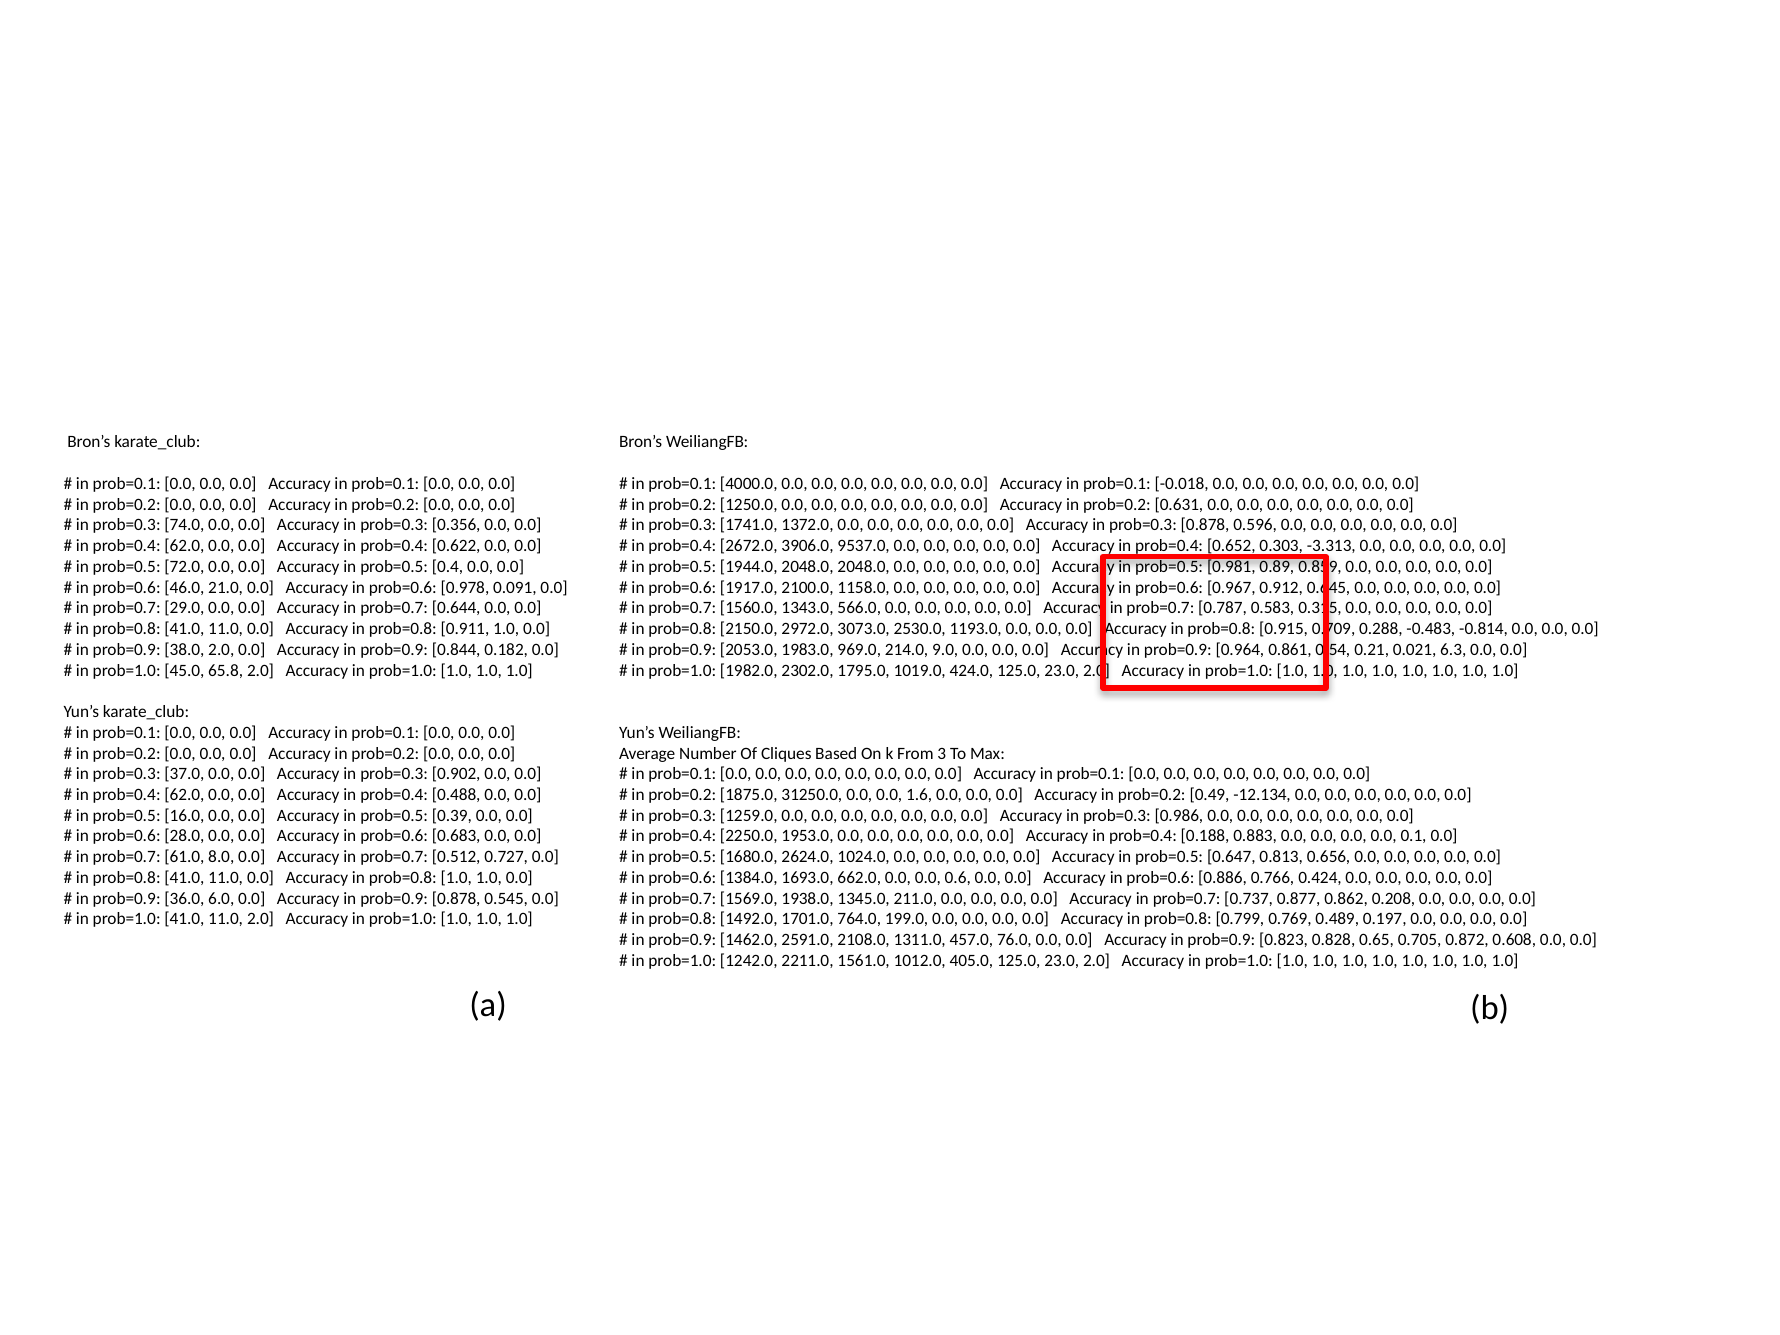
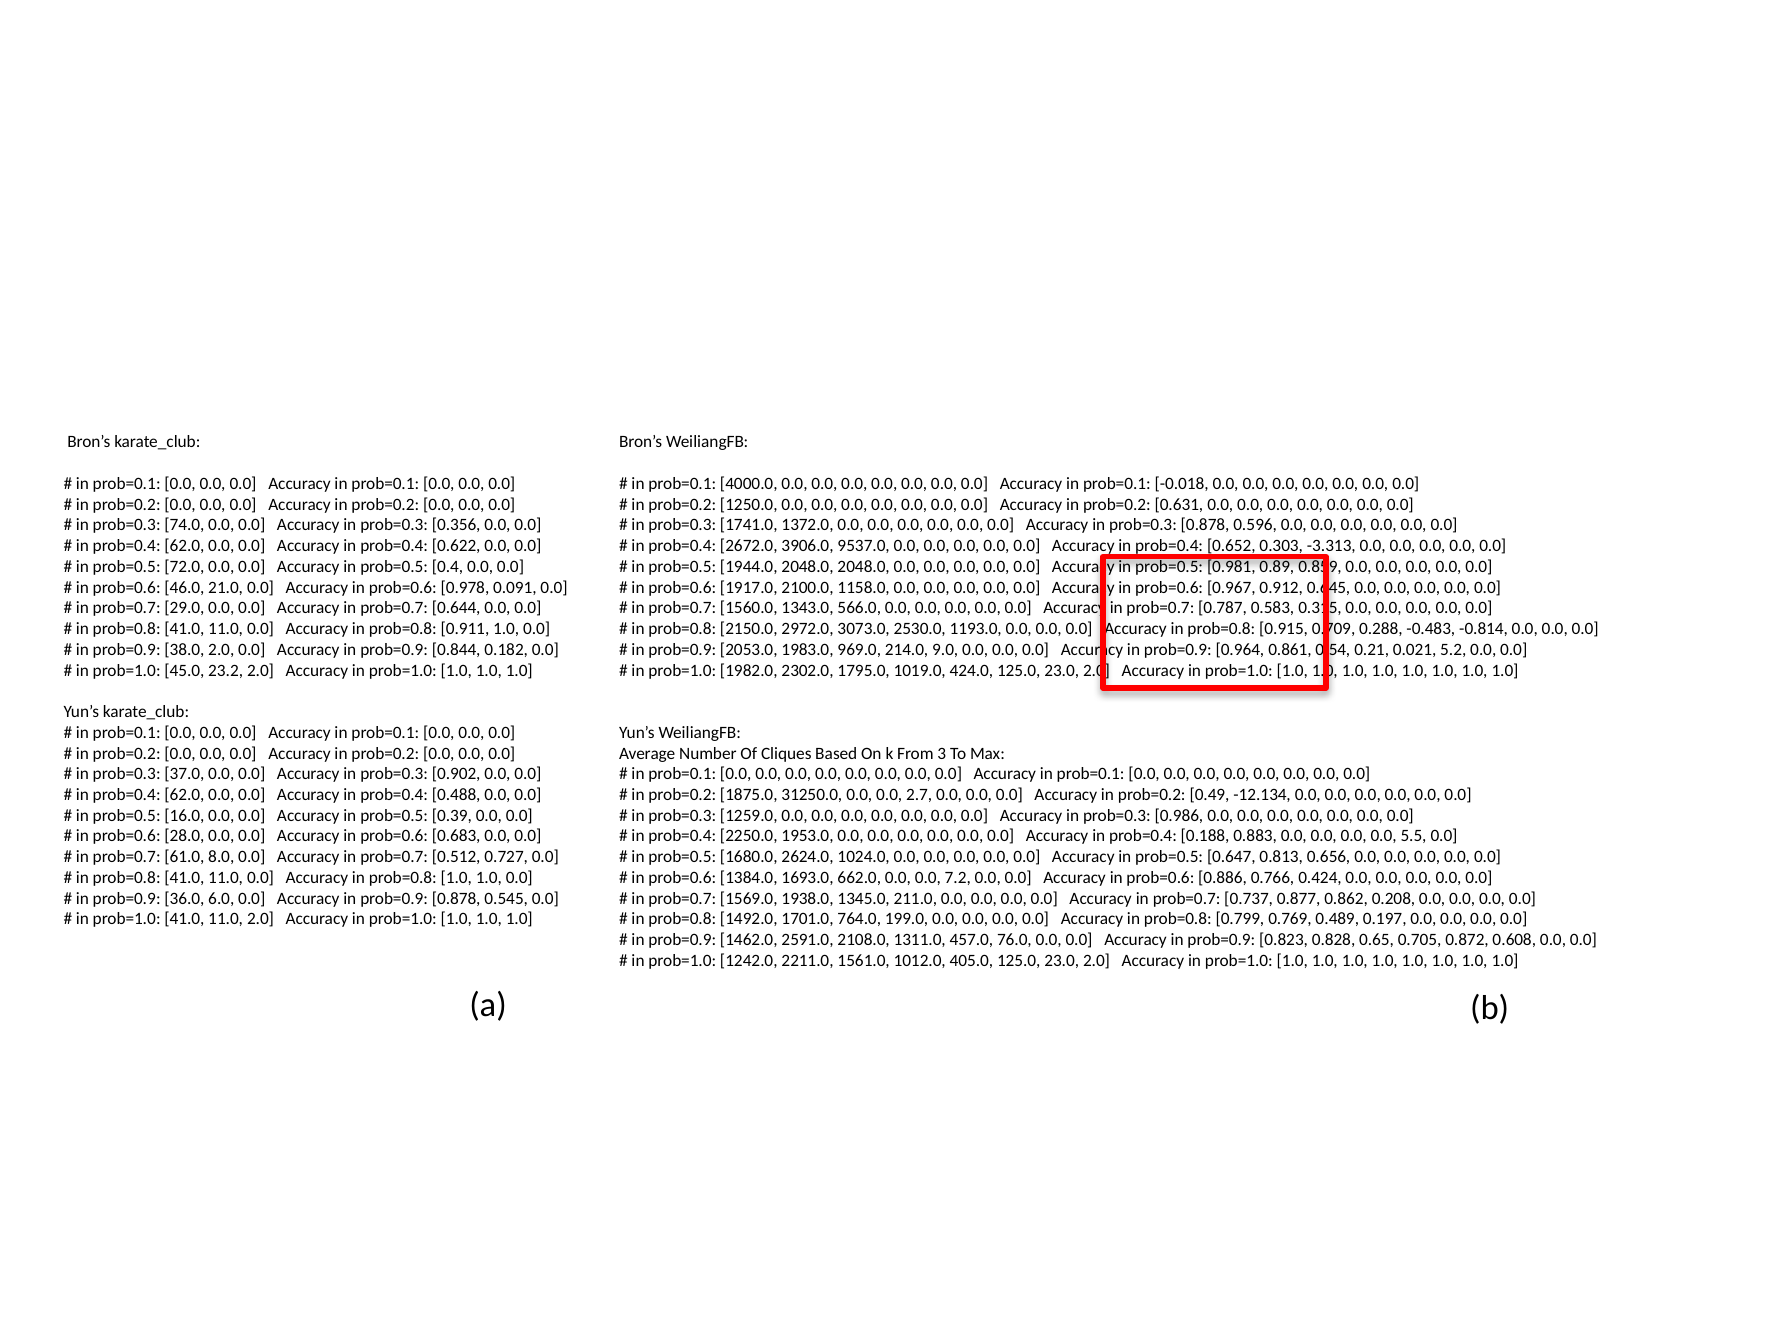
6.3: 6.3 -> 5.2
65.8: 65.8 -> 23.2
1.6: 1.6 -> 2.7
0.1: 0.1 -> 5.5
0.6: 0.6 -> 7.2
